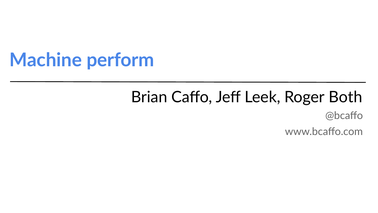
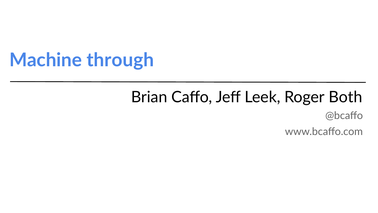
perform: perform -> through
